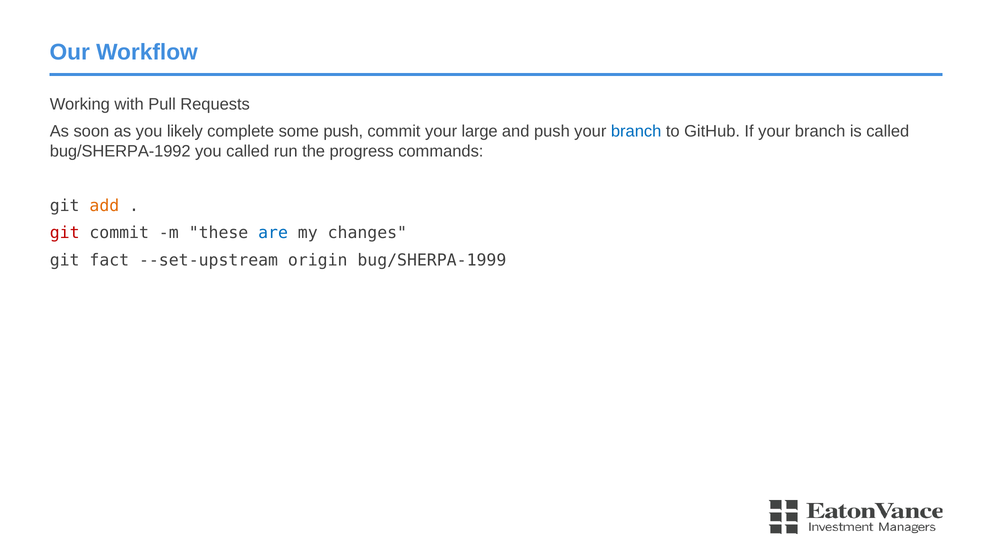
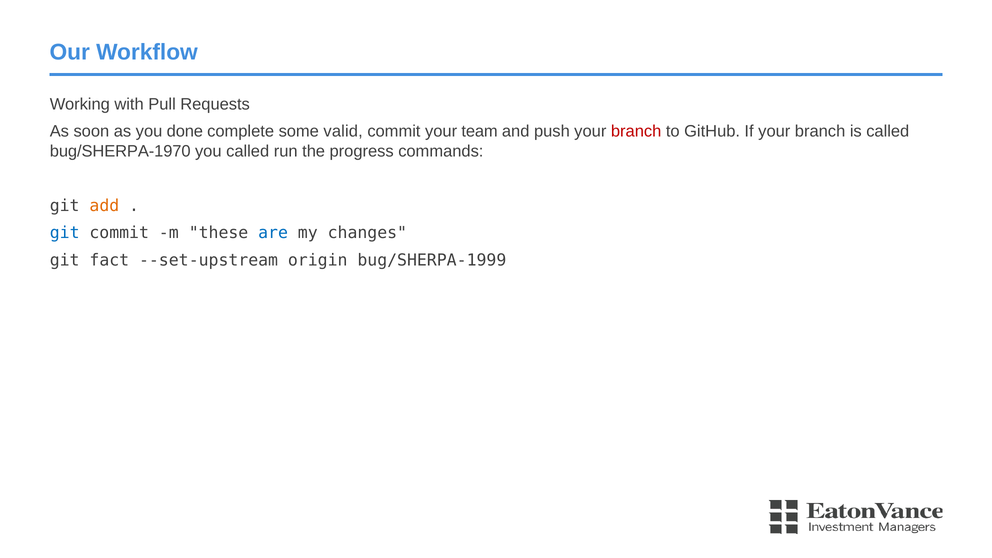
likely: likely -> done
some push: push -> valid
large: large -> team
branch at (636, 131) colour: blue -> red
bug/SHERPA-1992: bug/SHERPA-1992 -> bug/SHERPA-1970
git at (65, 233) colour: red -> blue
